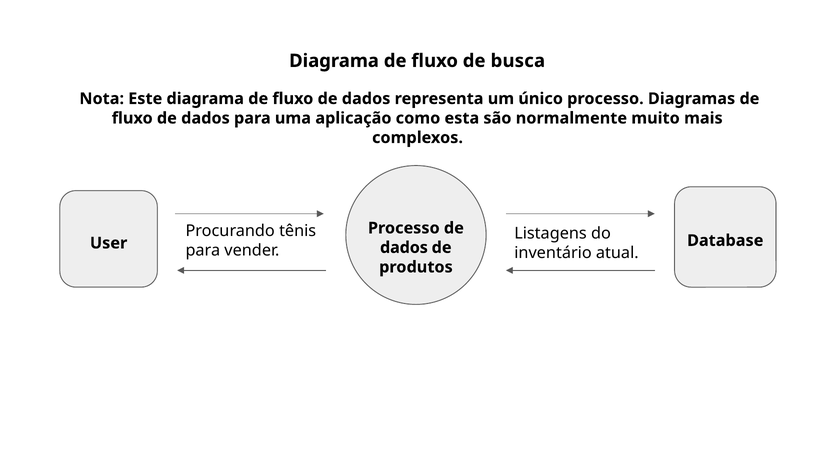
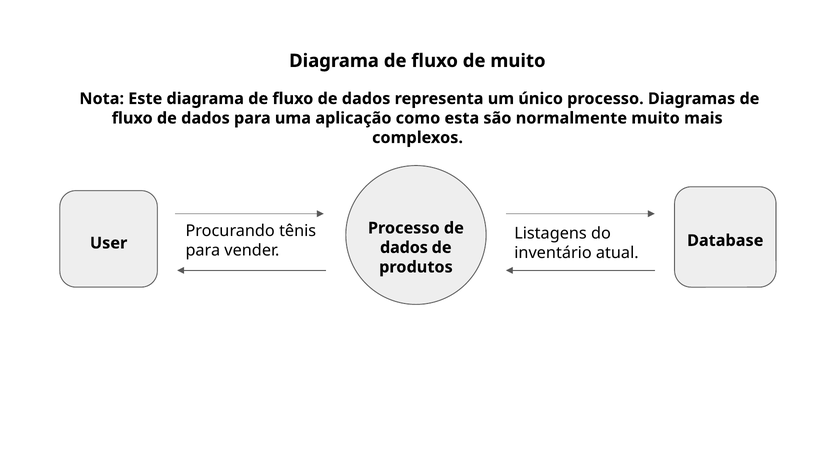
de busca: busca -> muito
